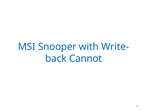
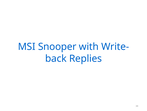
Cannot: Cannot -> Replies
